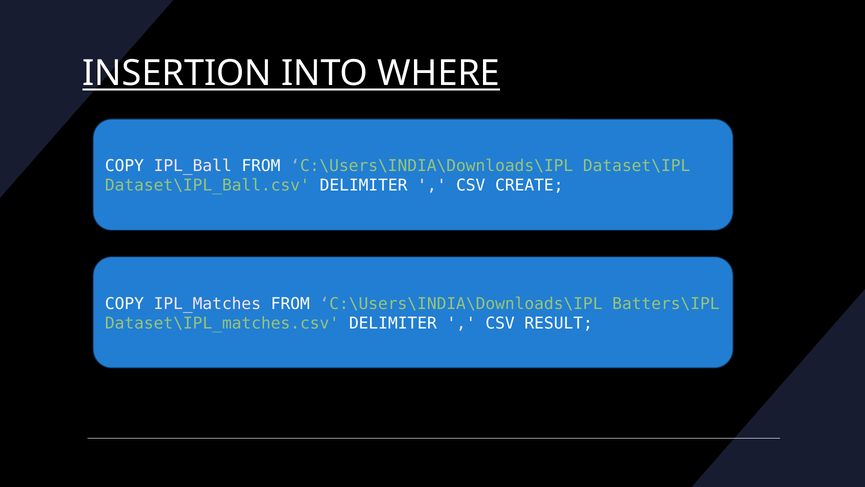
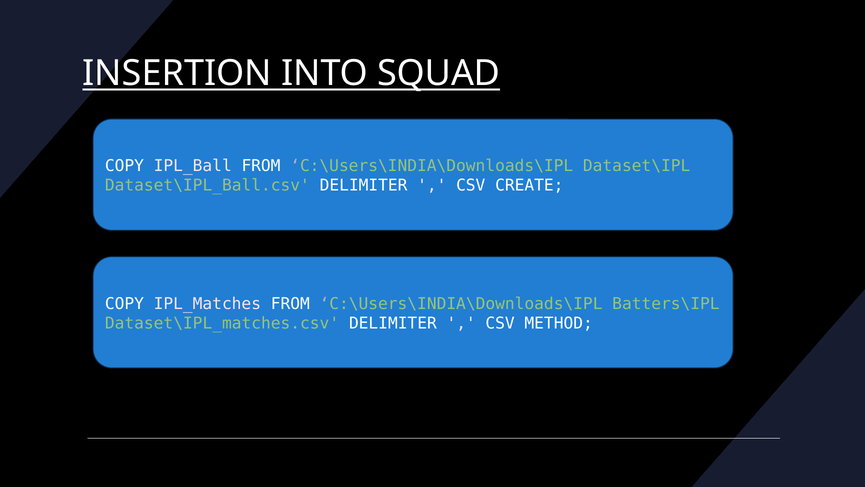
WHERE: WHERE -> SQUAD
RESULT: RESULT -> METHOD
